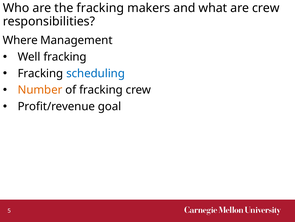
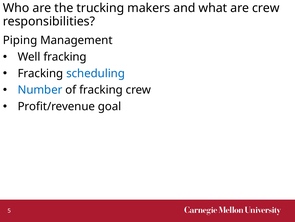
the fracking: fracking -> trucking
Where: Where -> Piping
Number colour: orange -> blue
